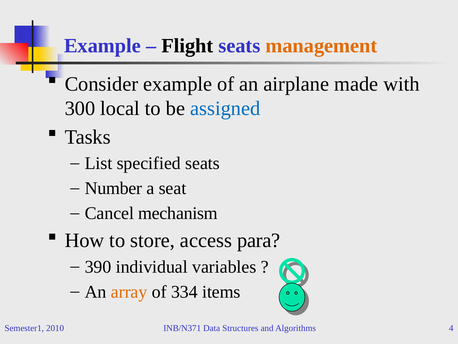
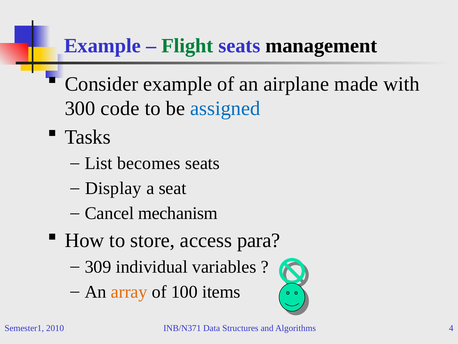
Flight colour: black -> green
management colour: orange -> black
local: local -> code
specified: specified -> becomes
Number: Number -> Display
390: 390 -> 309
334: 334 -> 100
